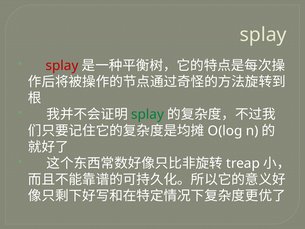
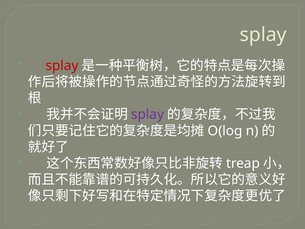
splay at (148, 114) colour: green -> purple
